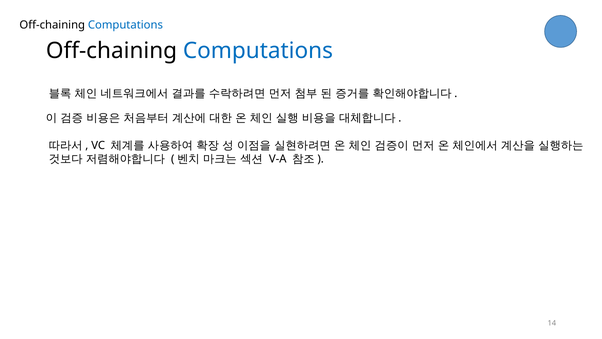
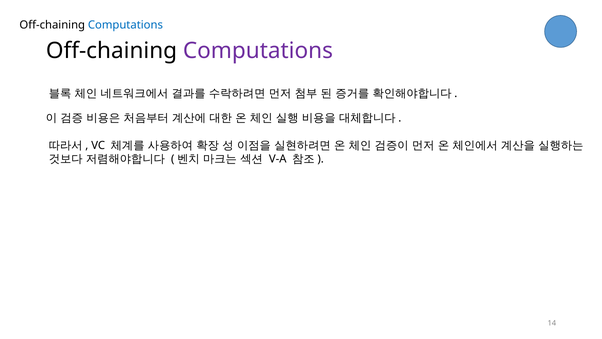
Computations at (258, 51) colour: blue -> purple
